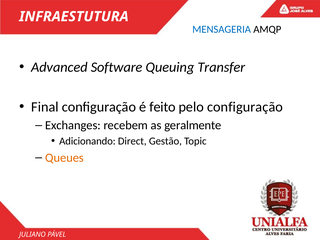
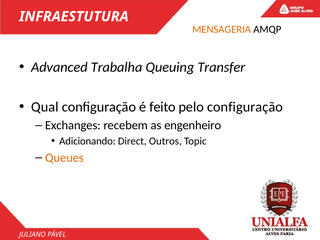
MENSAGERIA colour: blue -> orange
Software: Software -> Trabalha
Final: Final -> Qual
geralmente: geralmente -> engenheiro
Gestão: Gestão -> Outros
